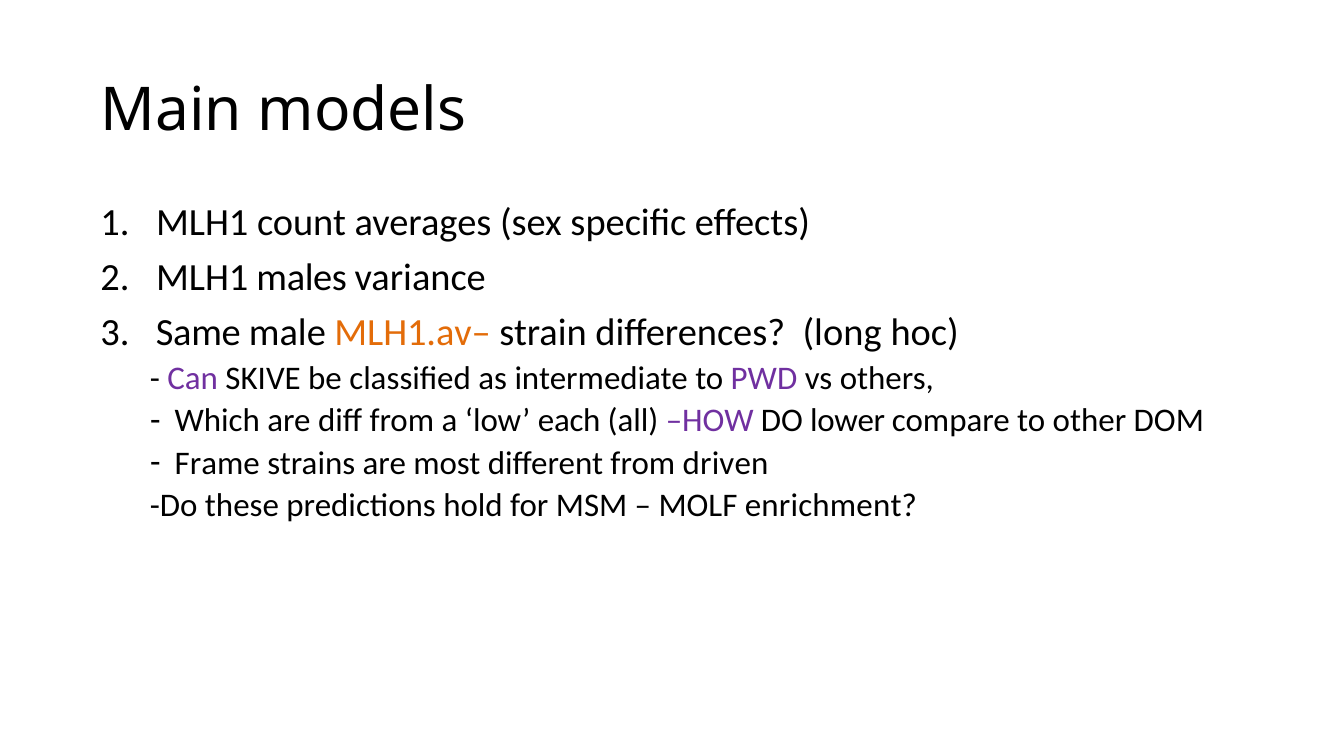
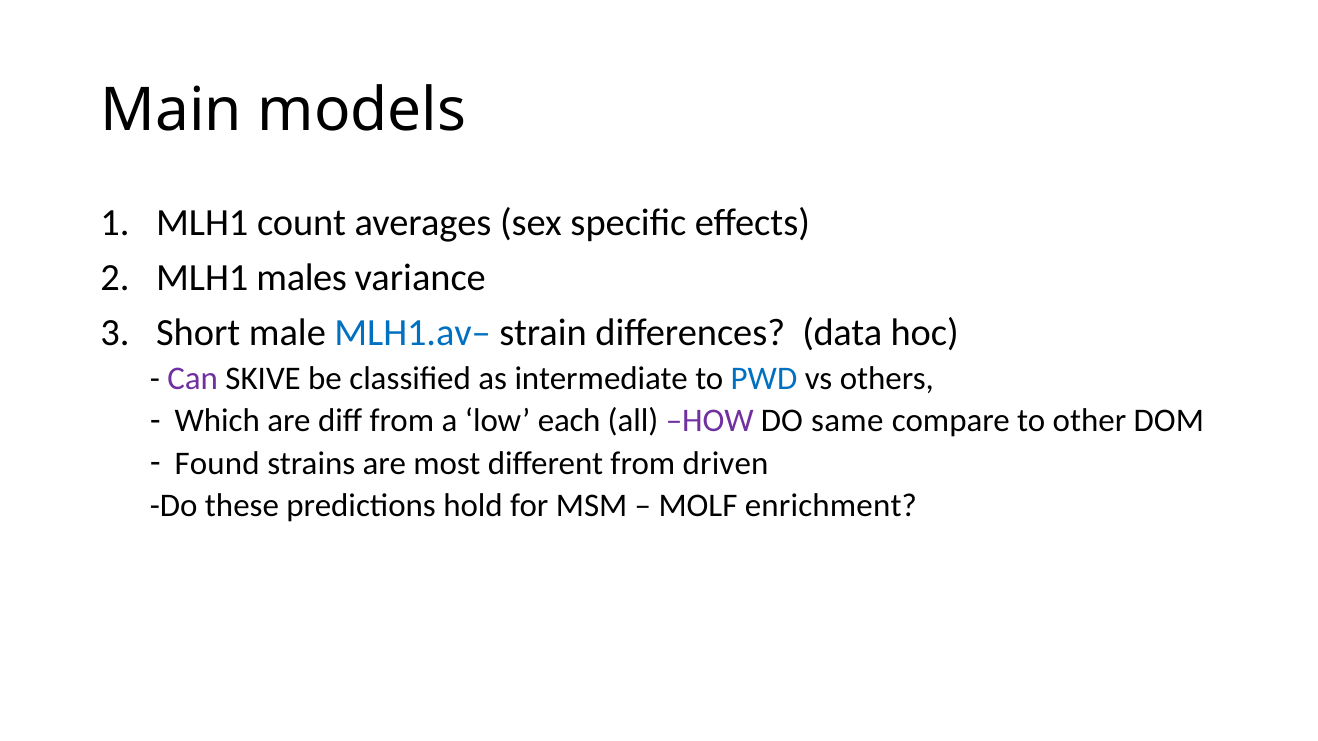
Same: Same -> Short
MLH1.av– colour: orange -> blue
long: long -> data
PWD colour: purple -> blue
lower: lower -> same
Frame: Frame -> Found
